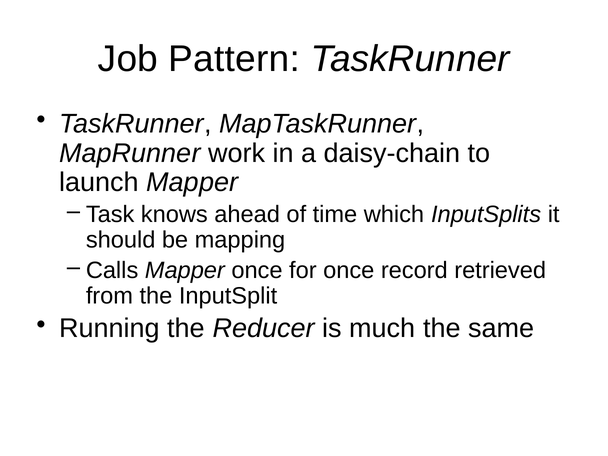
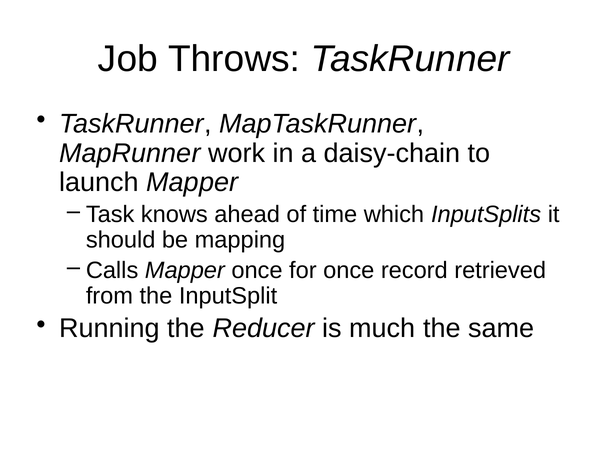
Pattern: Pattern -> Throws
